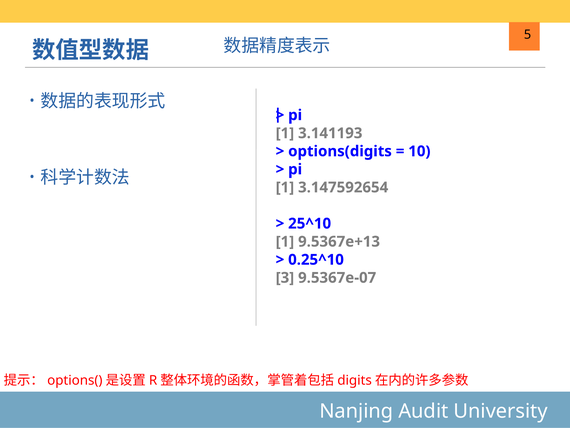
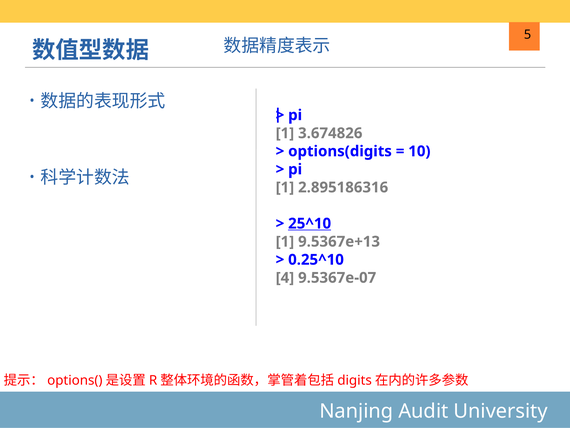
3.141193: 3.141193 -> 3.674826
3.147592654: 3.147592654 -> 2.895186316
25^10 underline: none -> present
3: 3 -> 4
